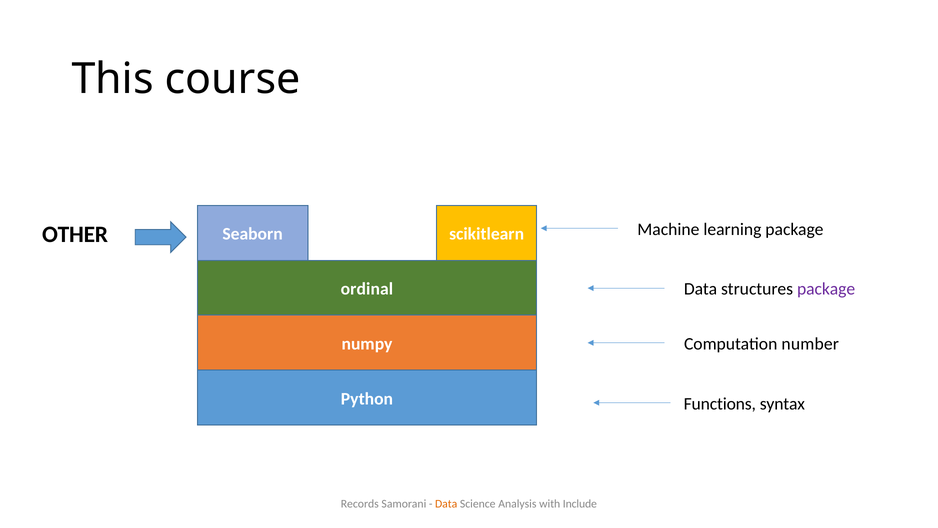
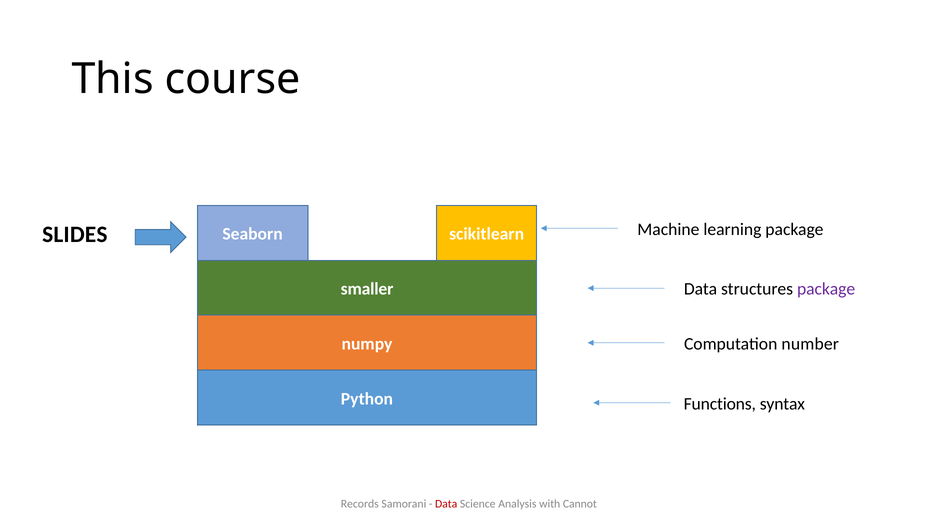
OTHER: OTHER -> SLIDES
ordinal: ordinal -> smaller
Data at (446, 504) colour: orange -> red
Include: Include -> Cannot
